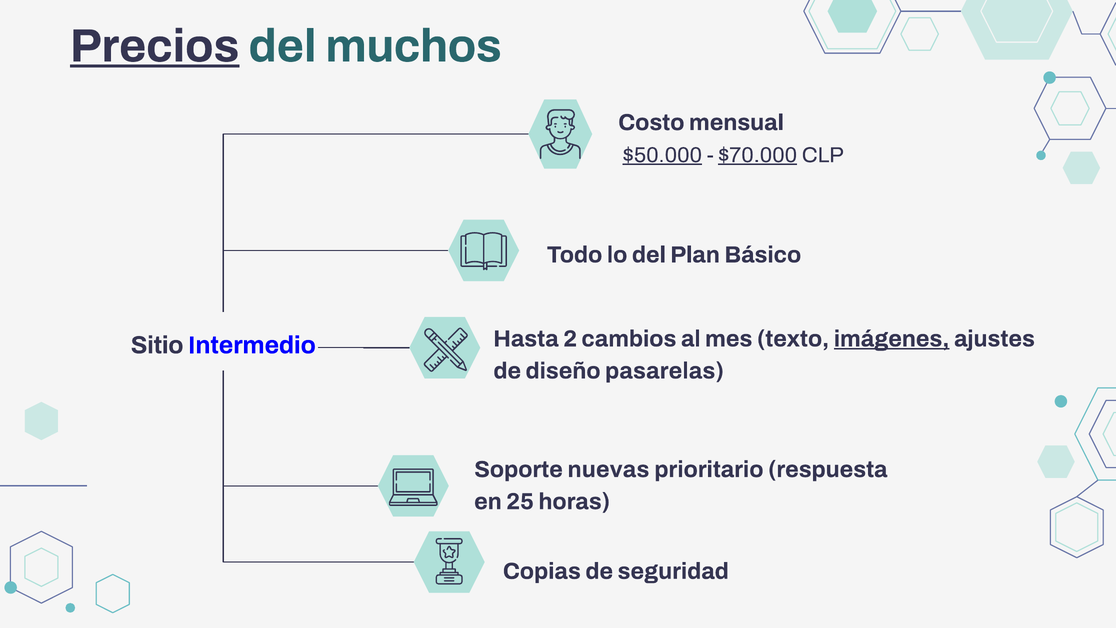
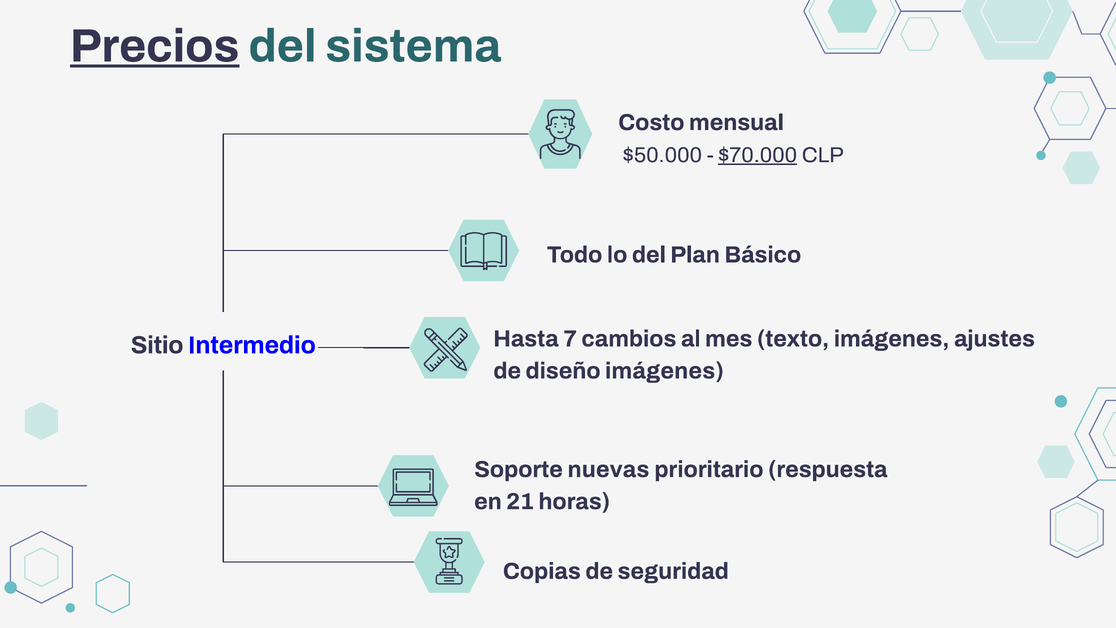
muchos: muchos -> sistema
$50.000 underline: present -> none
2: 2 -> 7
imágenes at (892, 339) underline: present -> none
diseño pasarelas: pasarelas -> imágenes
25: 25 -> 21
